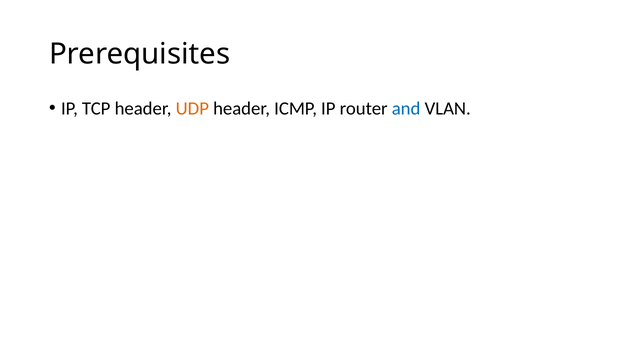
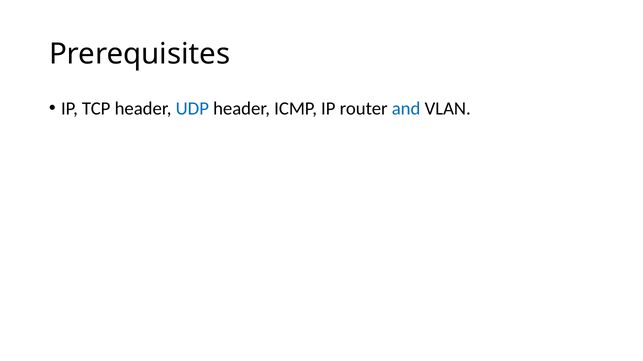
UDP colour: orange -> blue
